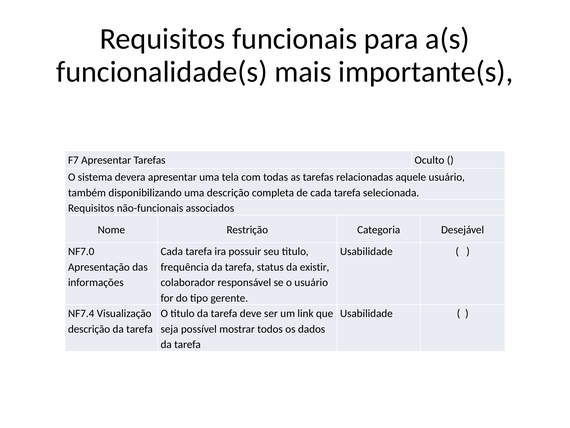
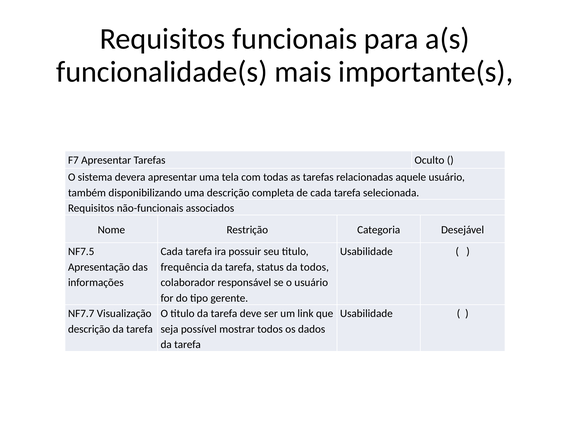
NF7.0: NF7.0 -> NF7.5
da existir: existir -> todos
NF7.4: NF7.4 -> NF7.7
